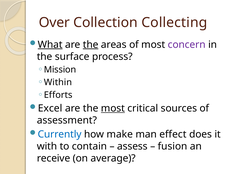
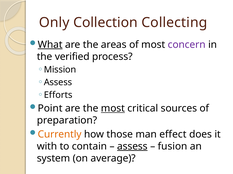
Over: Over -> Only
the at (91, 45) underline: present -> none
surface: surface -> verified
Within at (58, 83): Within -> Assess
Excel: Excel -> Point
assessment: assessment -> preparation
Currently colour: blue -> orange
make: make -> those
assess at (132, 147) underline: none -> present
receive: receive -> system
